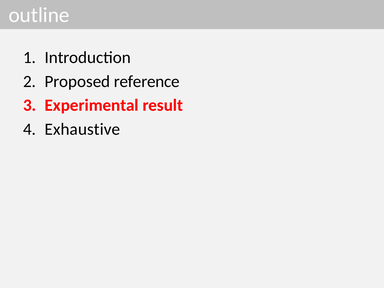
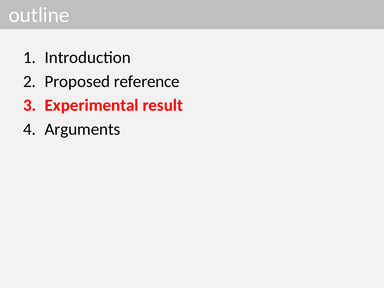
Exhaustive: Exhaustive -> Arguments
